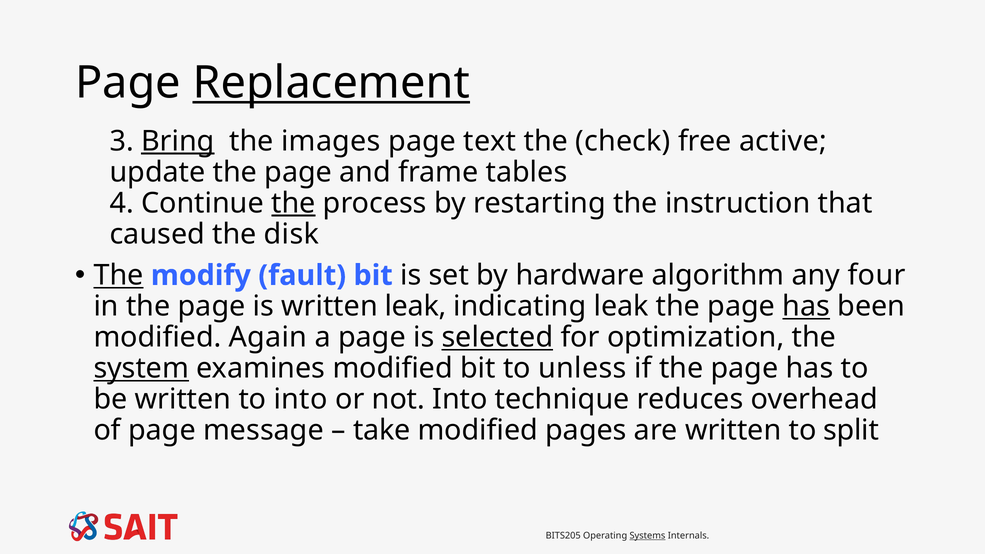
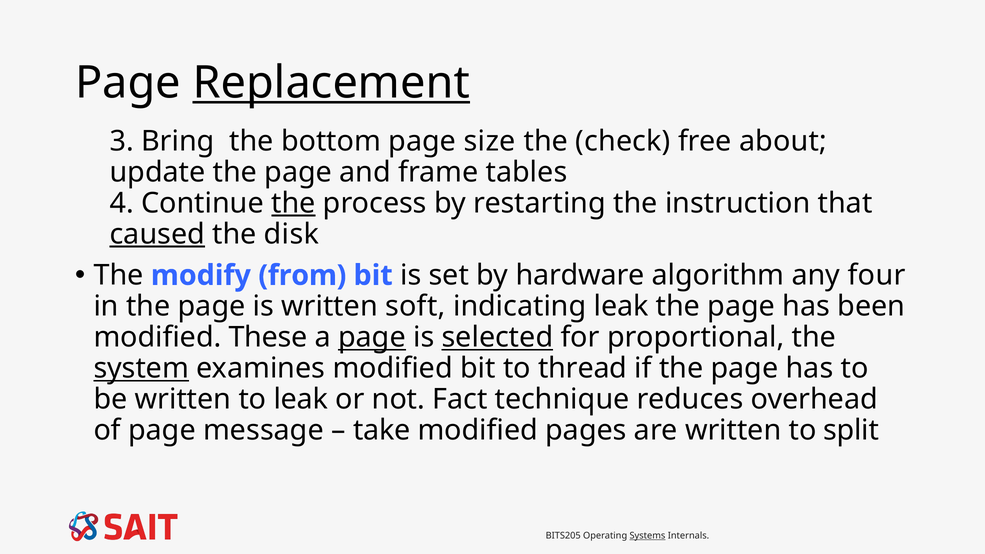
Bring underline: present -> none
images: images -> bottom
text: text -> size
active: active -> about
caused underline: none -> present
The at (119, 275) underline: present -> none
fault: fault -> from
written leak: leak -> soft
has at (806, 306) underline: present -> none
Again: Again -> These
page at (372, 337) underline: none -> present
optimization: optimization -> proportional
unless: unless -> thread
to into: into -> leak
not Into: Into -> Fact
